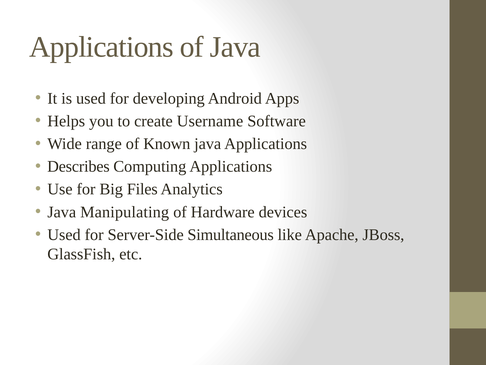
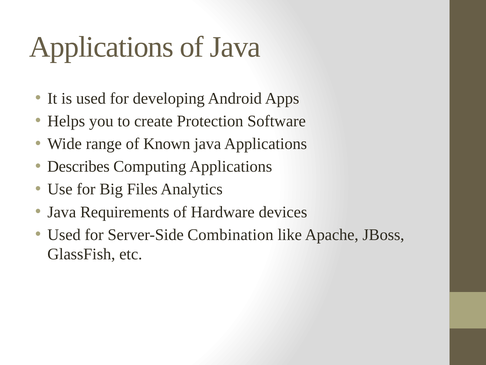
Username: Username -> Protection
Manipulating: Manipulating -> Requirements
Simultaneous: Simultaneous -> Combination
